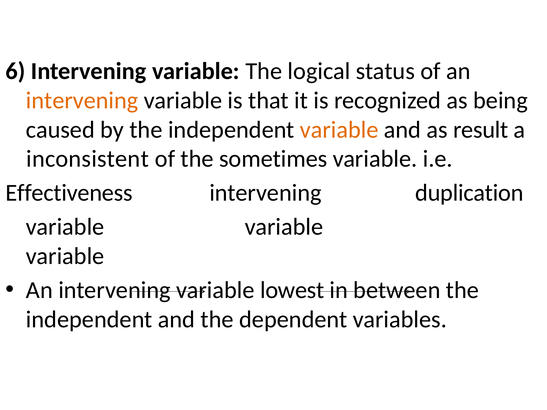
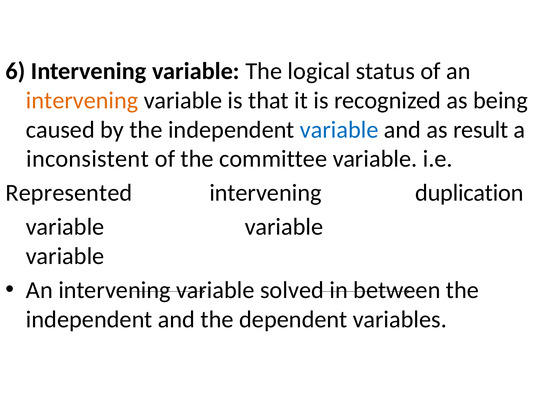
variable at (339, 130) colour: orange -> blue
sometimes: sometimes -> committee
Effectiveness: Effectiveness -> Represented
lowest: lowest -> solved
